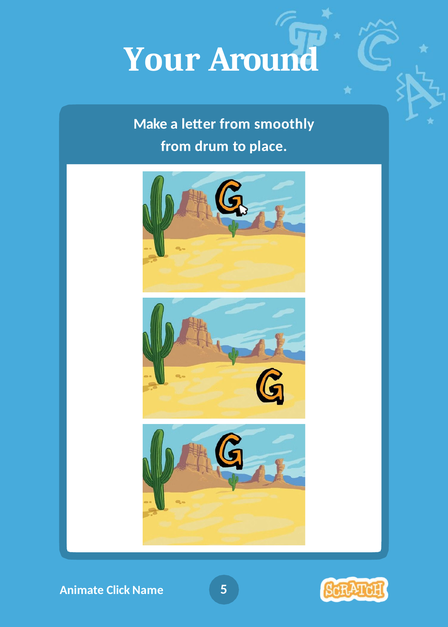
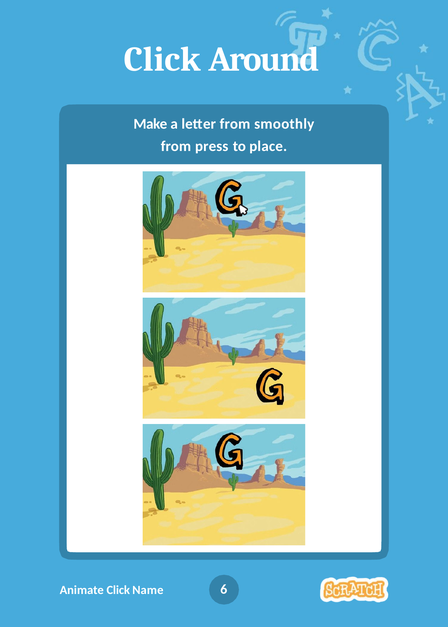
Your at (162, 59): Your -> Click
drum: drum -> press
5: 5 -> 6
